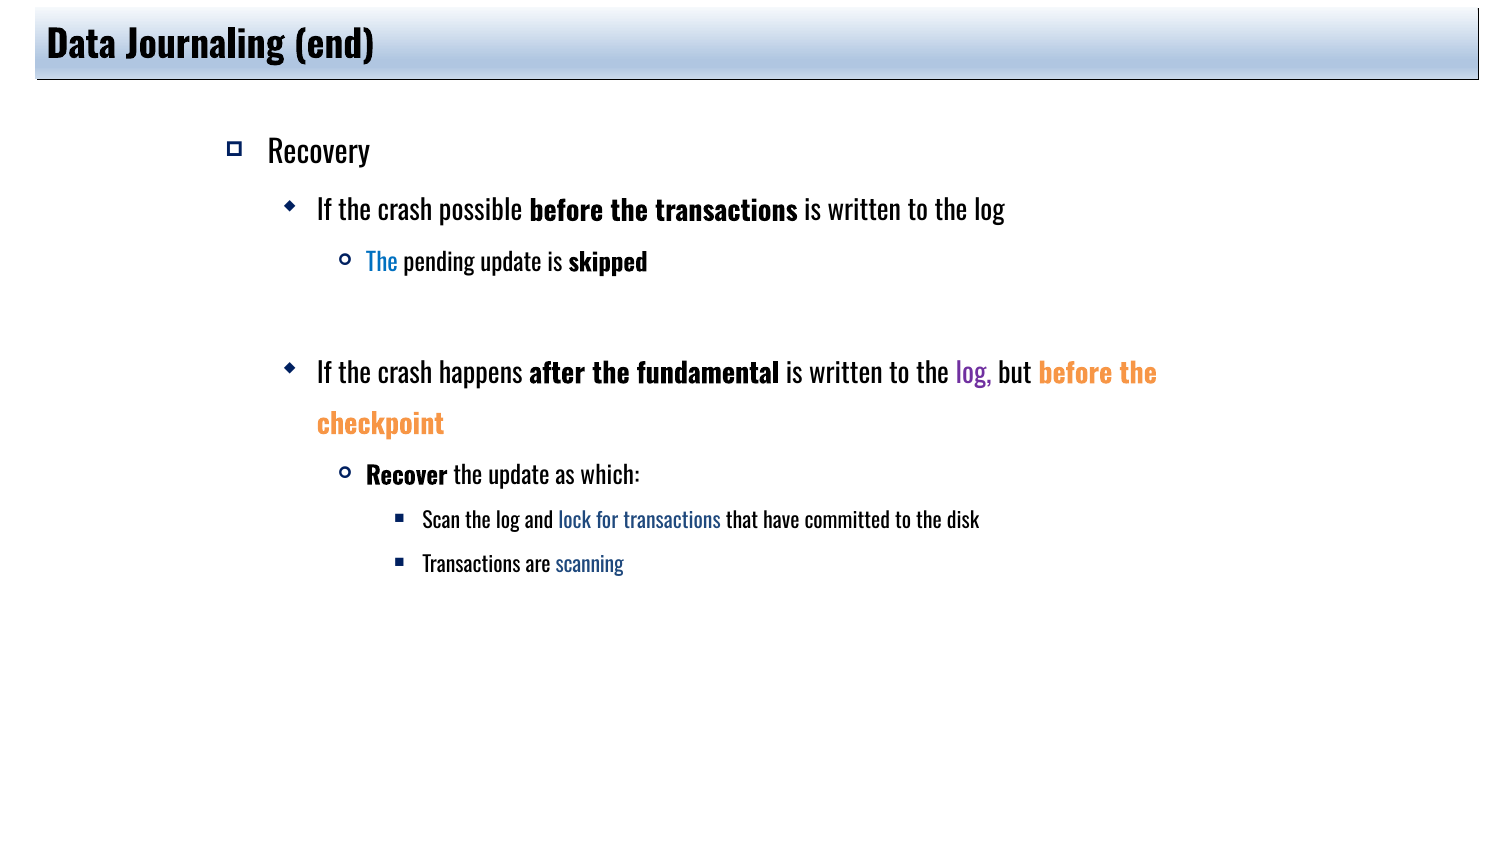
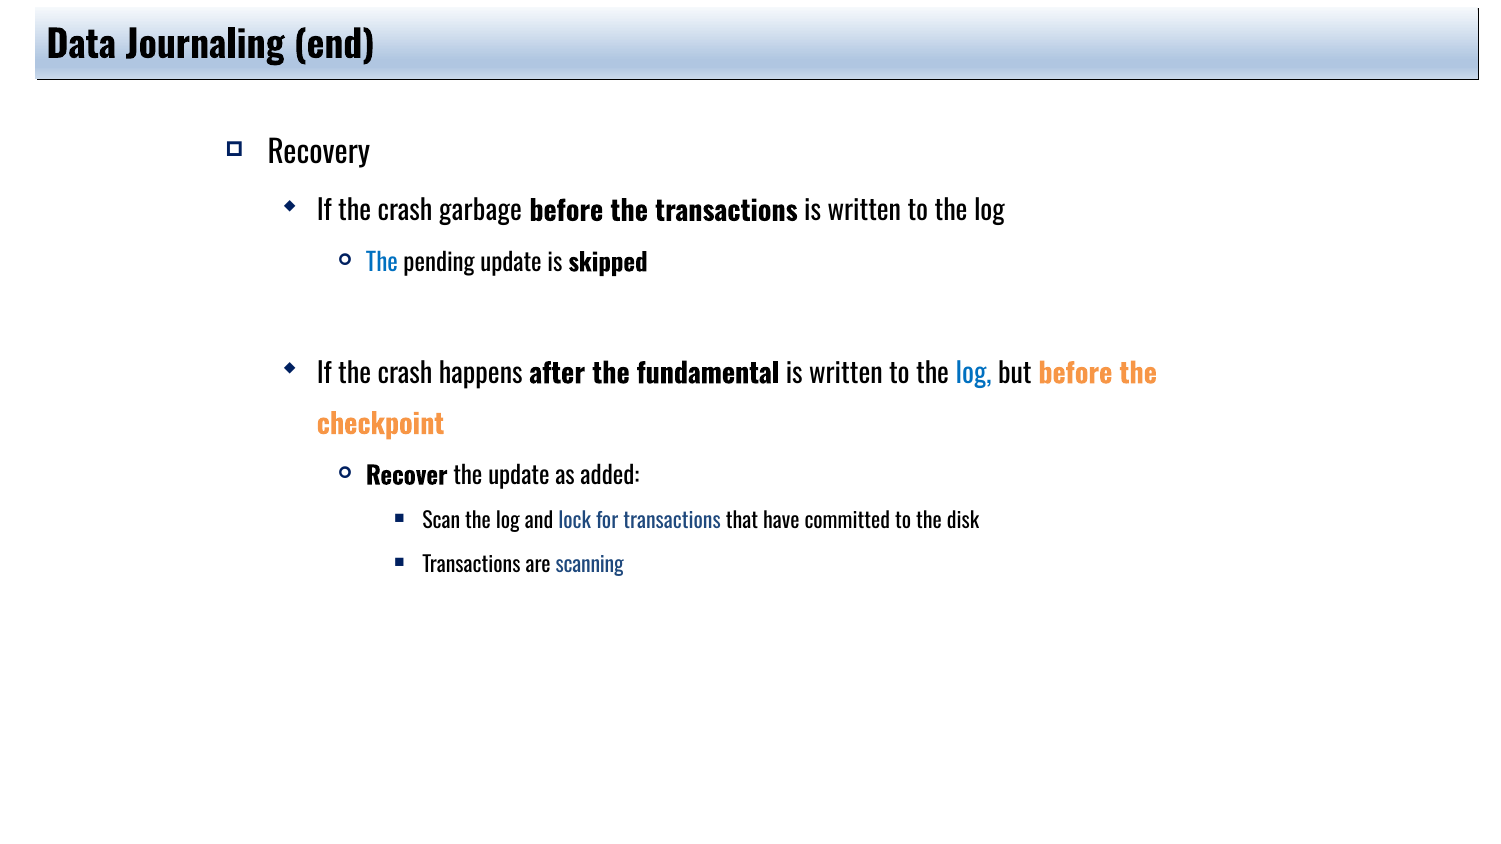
possible: possible -> garbage
log at (974, 374) colour: purple -> blue
which: which -> added
